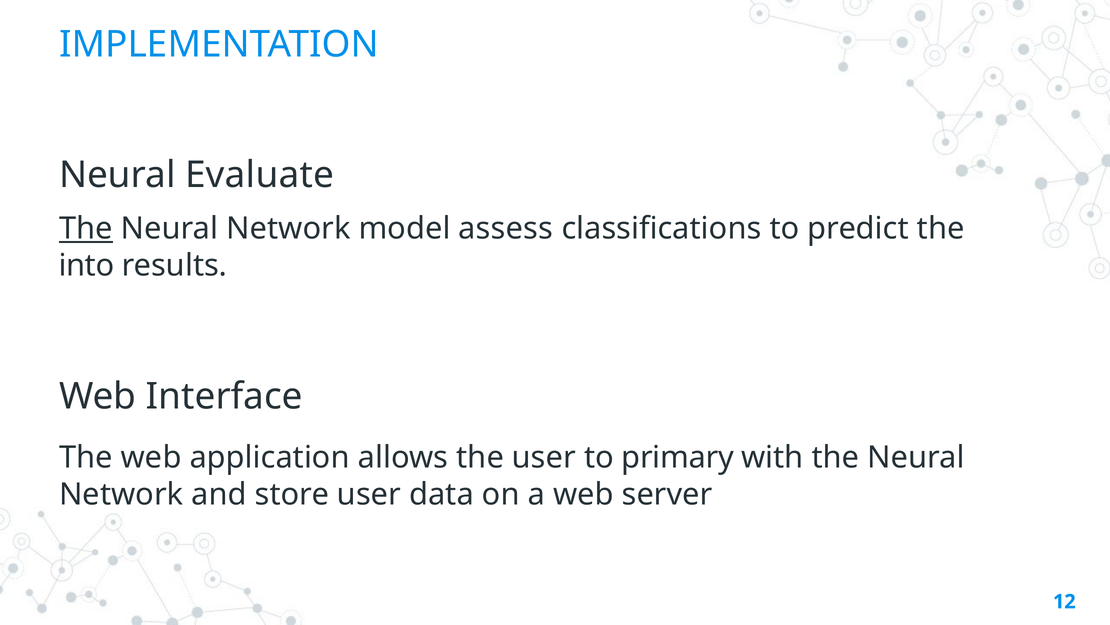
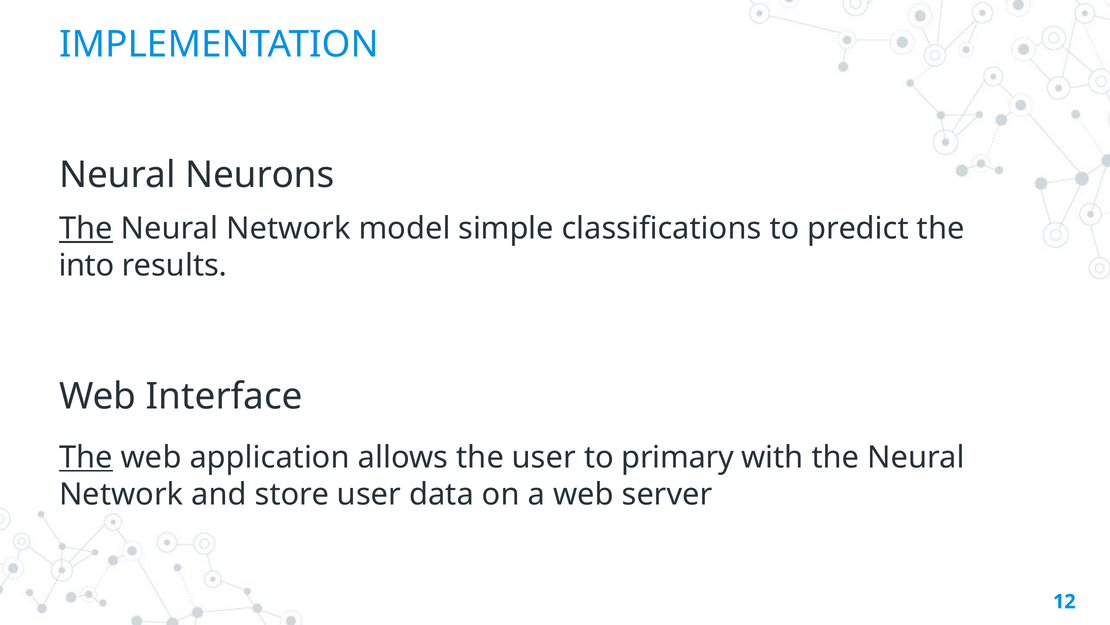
Evaluate: Evaluate -> Neurons
assess: assess -> simple
The at (86, 457) underline: none -> present
